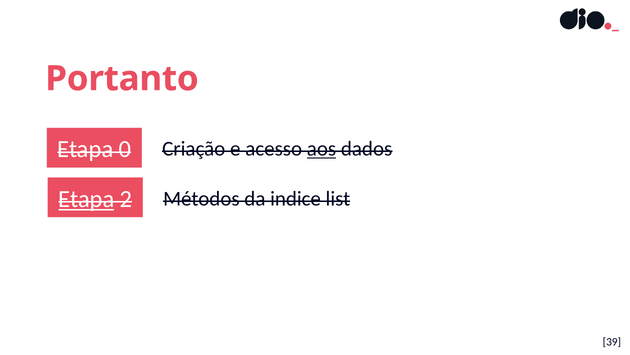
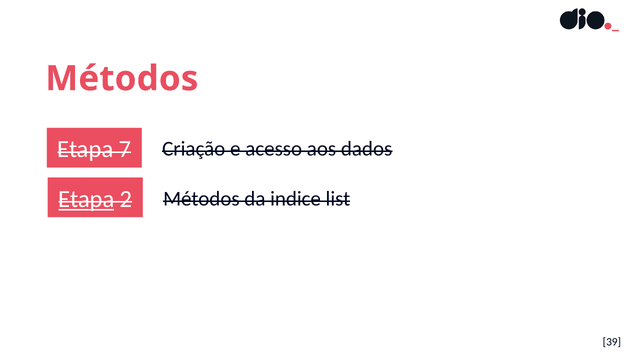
Portanto at (122, 79): Portanto -> Métodos
0: 0 -> 7
aos underline: present -> none
